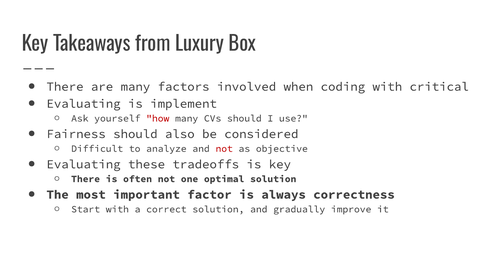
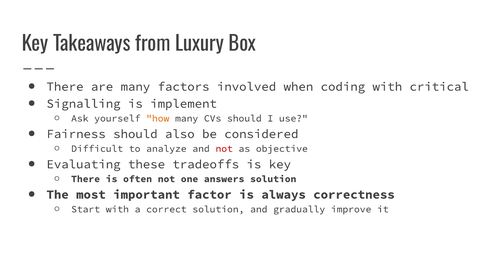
Evaluating at (84, 104): Evaluating -> Signalling
how colour: red -> orange
optimal: optimal -> answers
